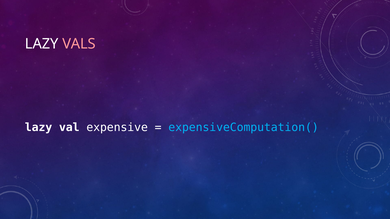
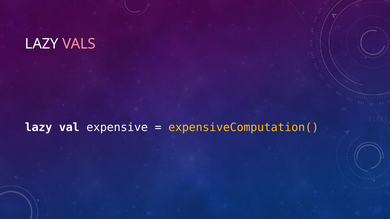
expensiveComputation( colour: light blue -> yellow
